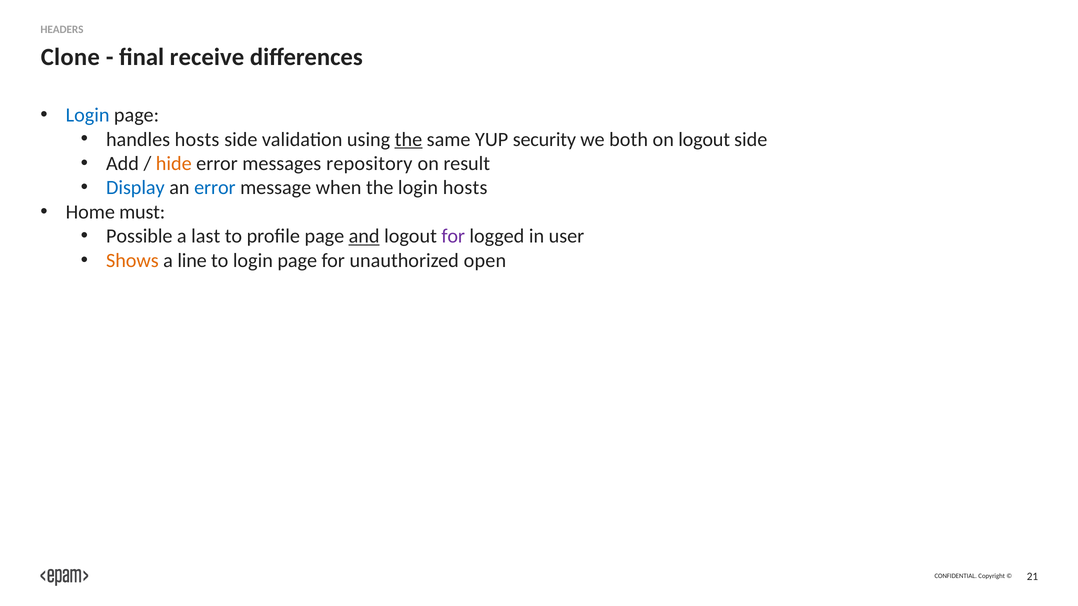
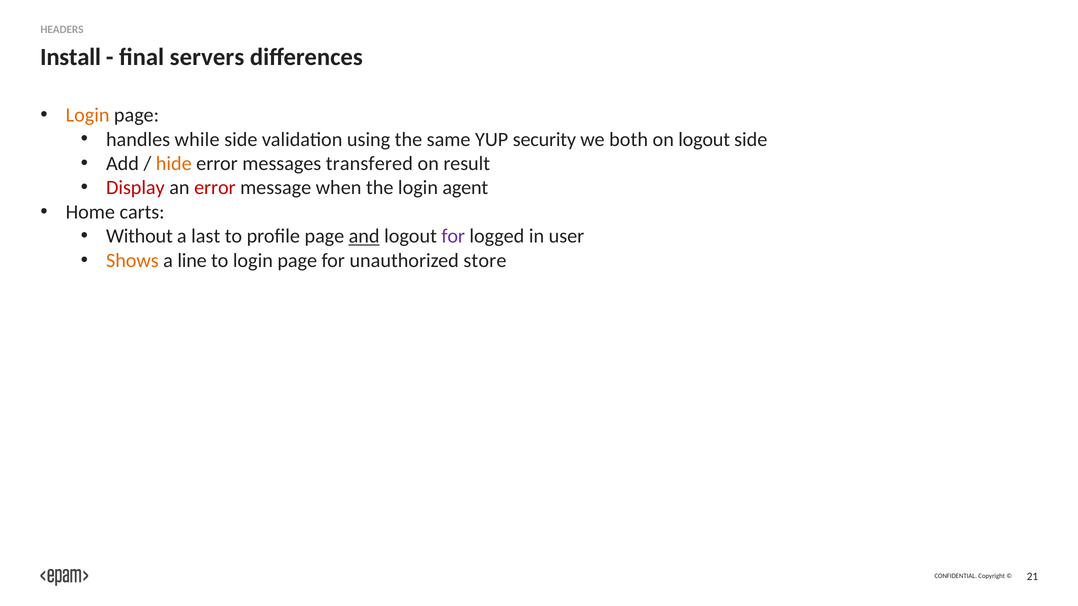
Clone: Clone -> Install
receive: receive -> servers
Login at (88, 115) colour: blue -> orange
handles hosts: hosts -> while
the at (408, 139) underline: present -> none
repository: repository -> transfered
Display colour: blue -> red
error at (215, 188) colour: blue -> red
login hosts: hosts -> agent
must: must -> carts
Possible: Possible -> Without
open: open -> store
